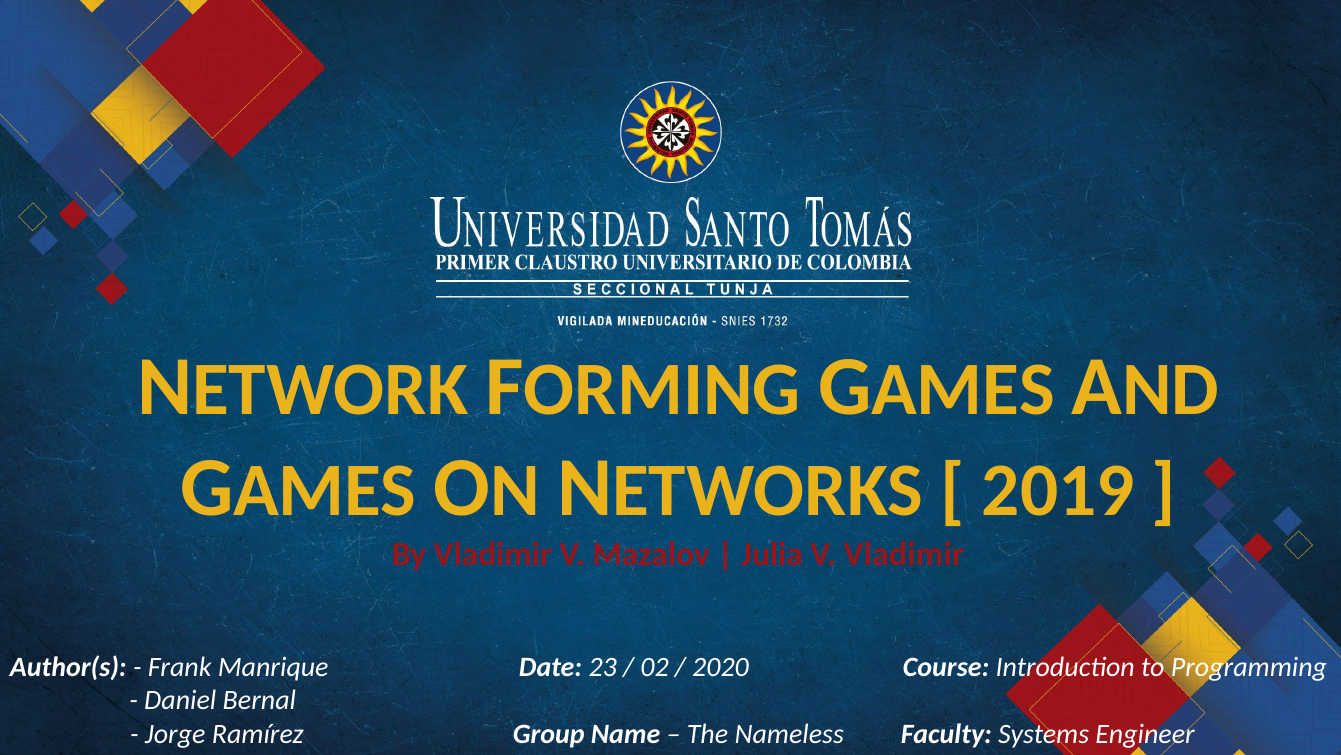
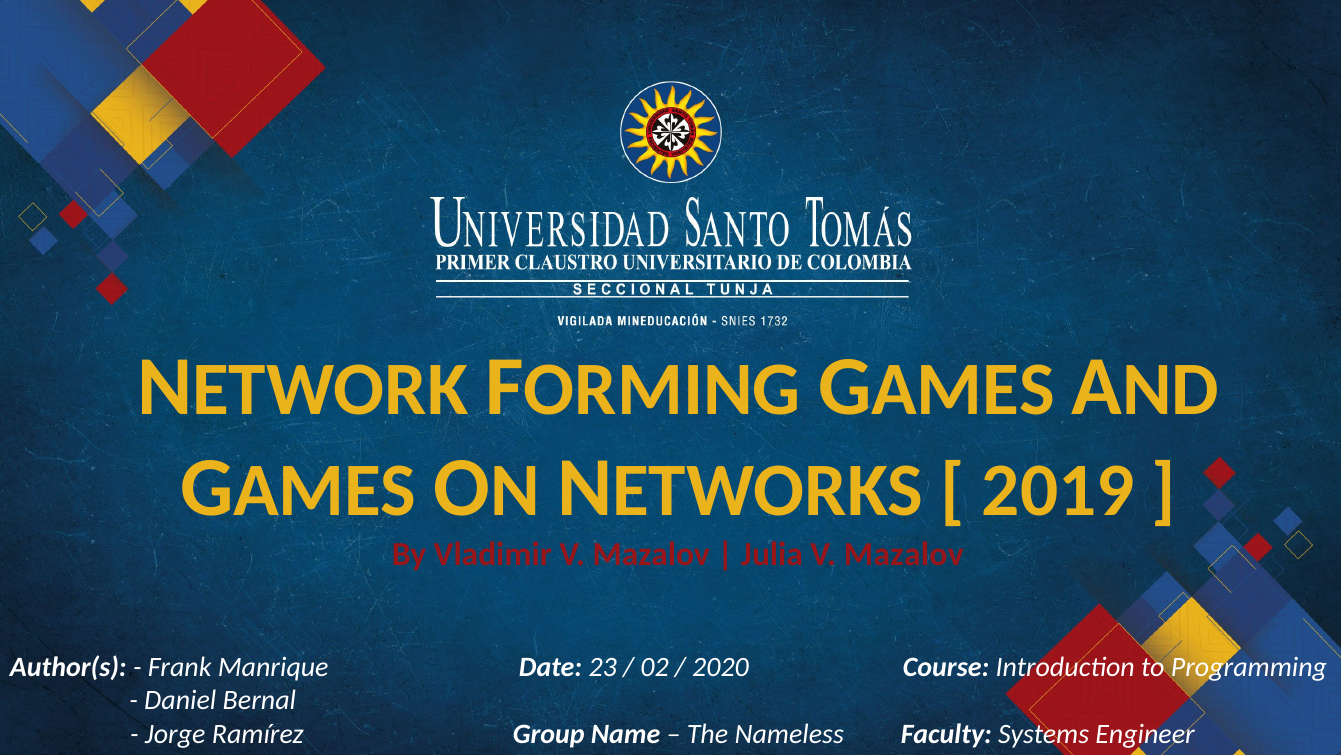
Julia V Vladimir: Vladimir -> Mazalov
